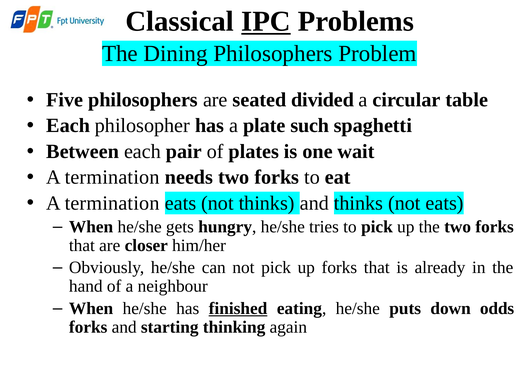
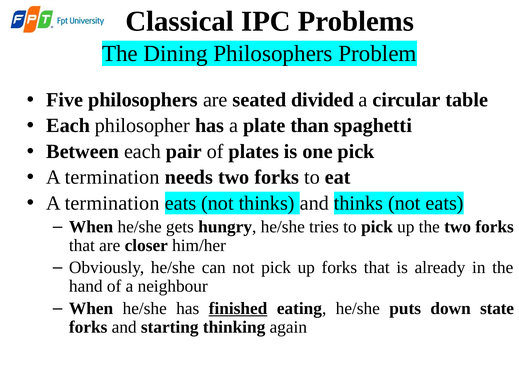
IPC underline: present -> none
such: such -> than
one wait: wait -> pick
odds: odds -> state
